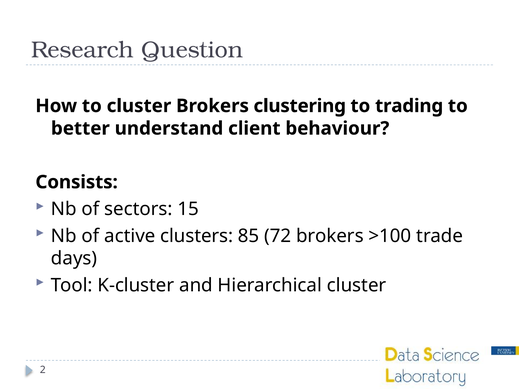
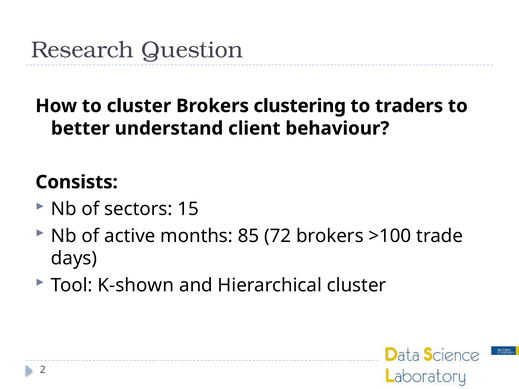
trading: trading -> traders
clusters: clusters -> months
K-cluster: K-cluster -> K-shown
